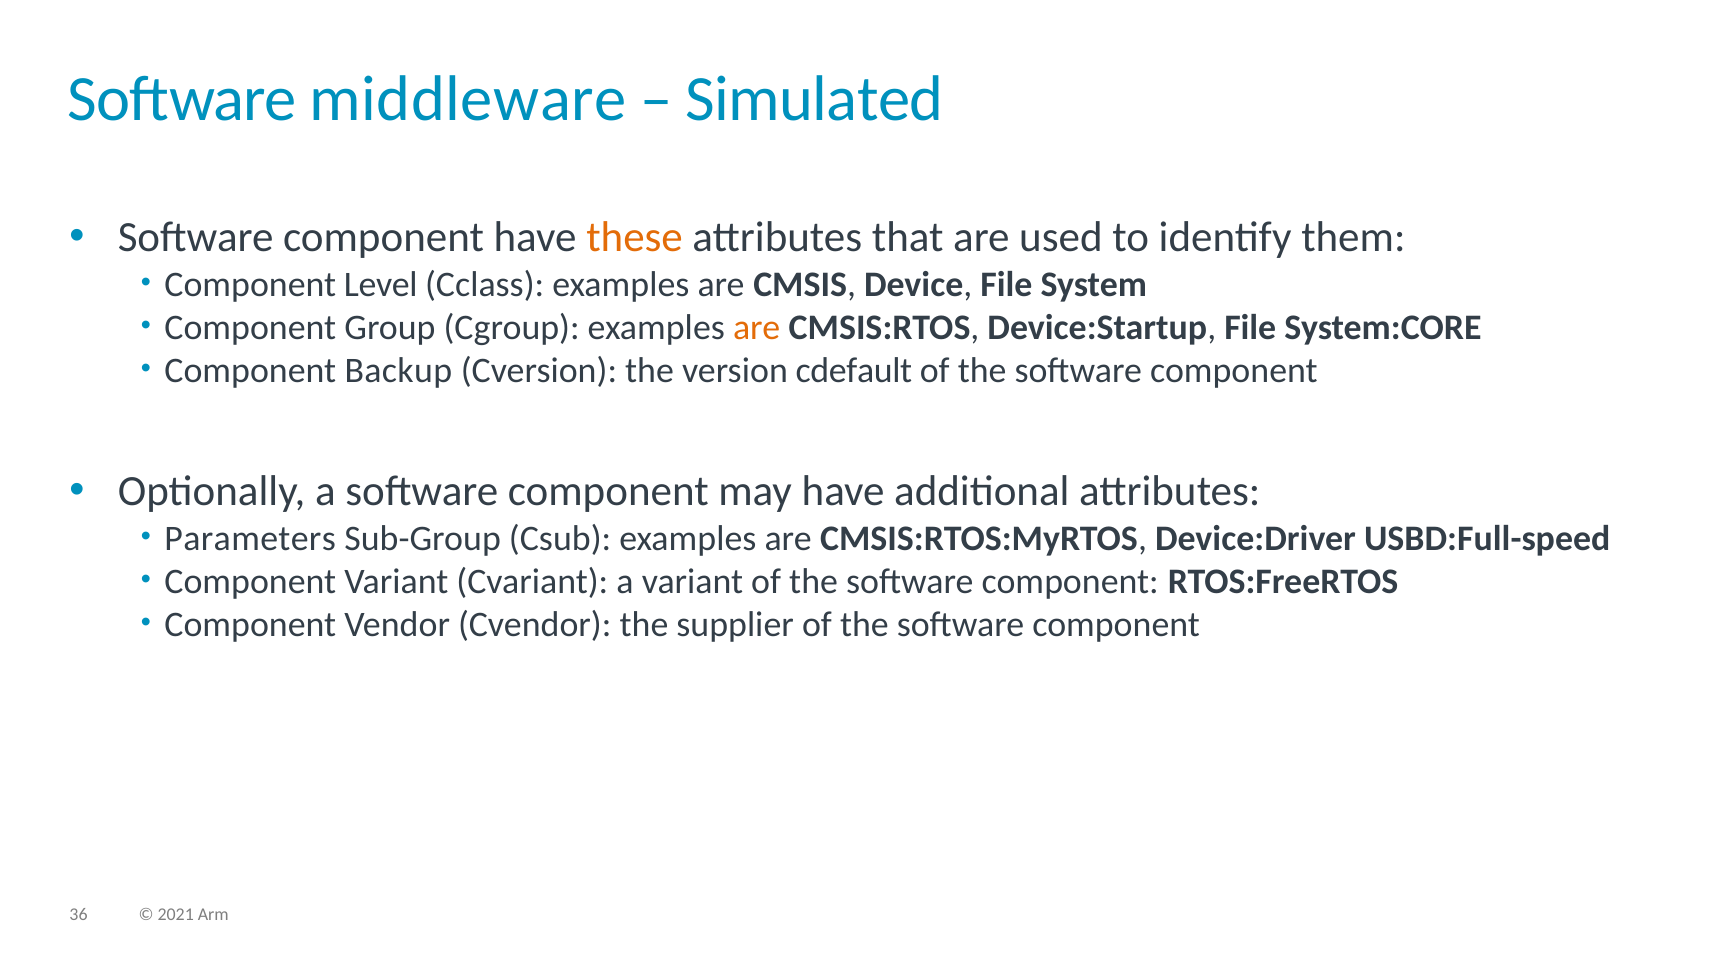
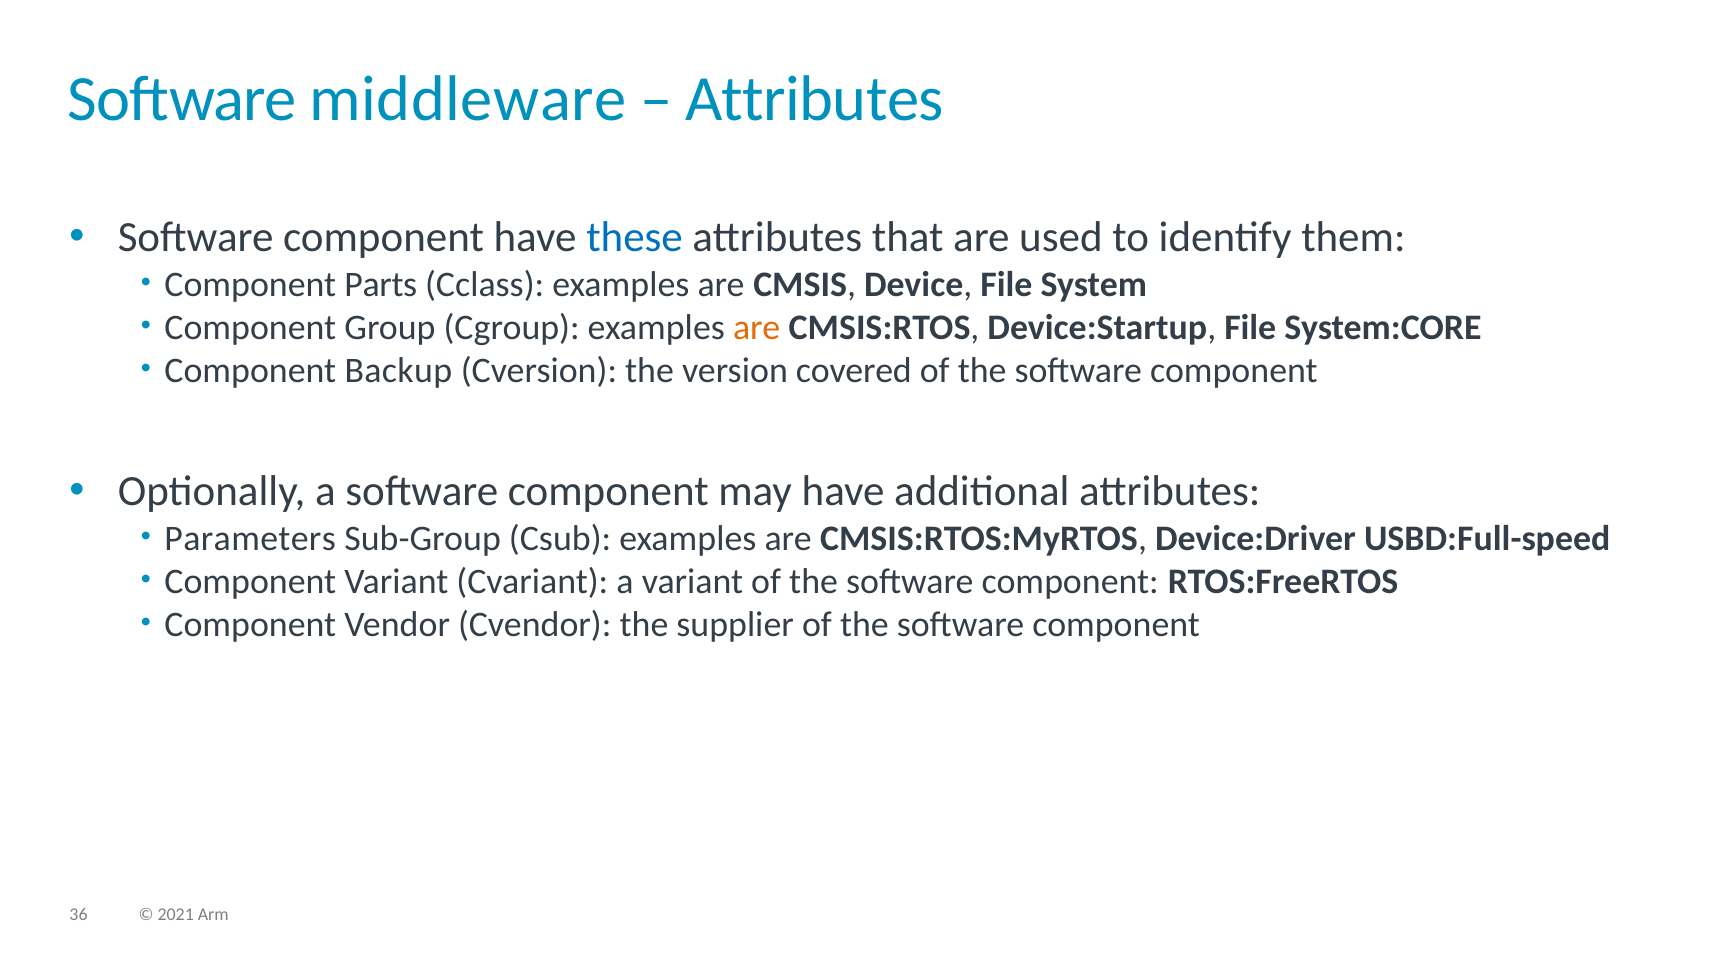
Simulated at (814, 99): Simulated -> Attributes
these colour: orange -> blue
Level: Level -> Parts
cdefault: cdefault -> covered
